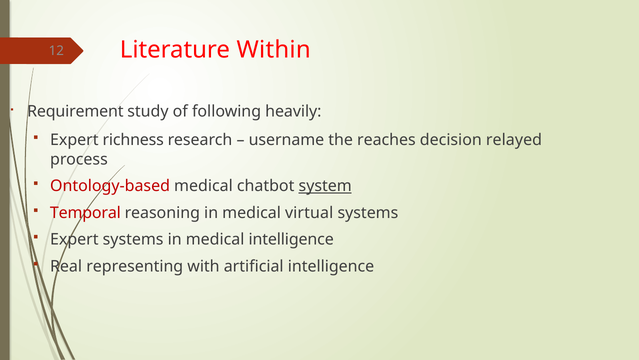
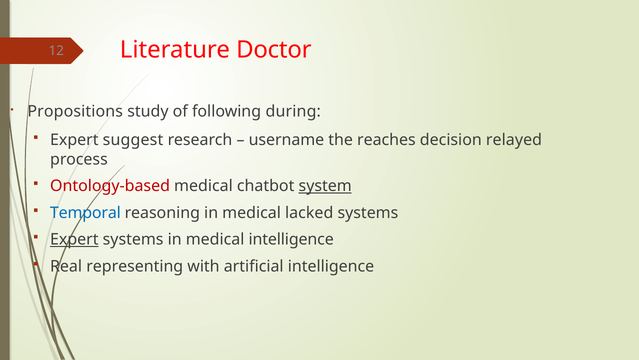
Within: Within -> Doctor
Requirement: Requirement -> Propositions
heavily: heavily -> during
richness: richness -> suggest
Temporal colour: red -> blue
virtual: virtual -> lacked
Expert at (74, 239) underline: none -> present
